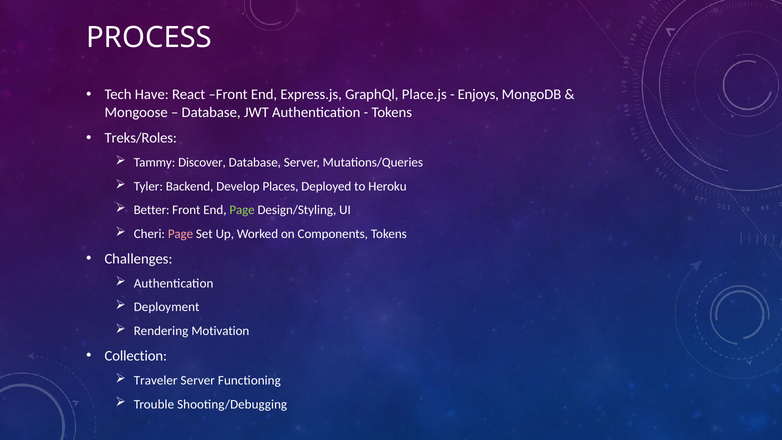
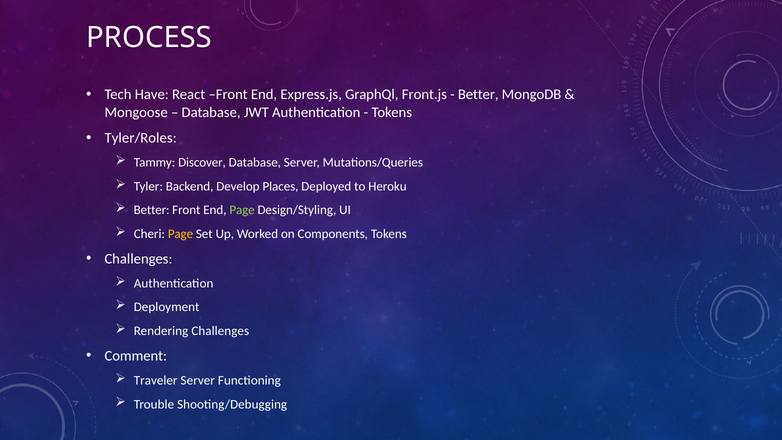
Place.js: Place.js -> Front.js
Enjoys at (478, 95): Enjoys -> Better
Treks/Roles: Treks/Roles -> Tyler/Roles
Page at (180, 234) colour: pink -> yellow
Rendering Motivation: Motivation -> Challenges
Collection: Collection -> Comment
